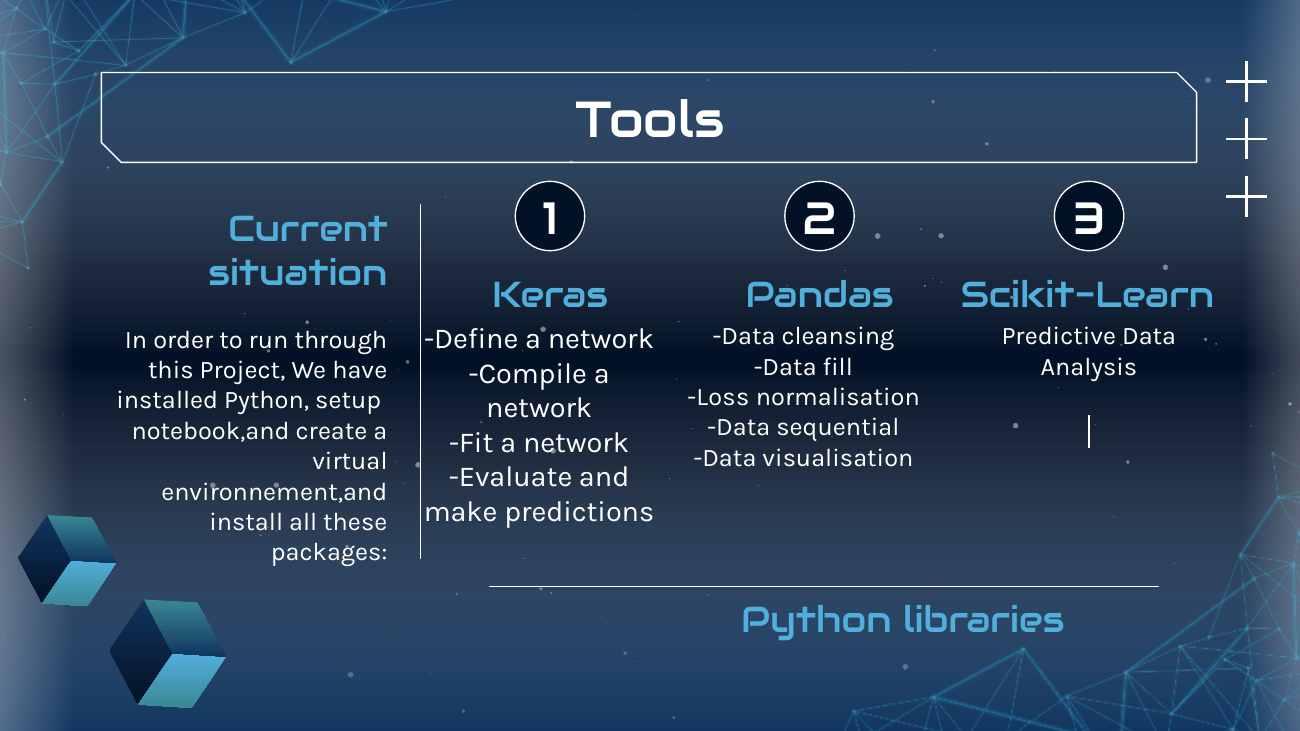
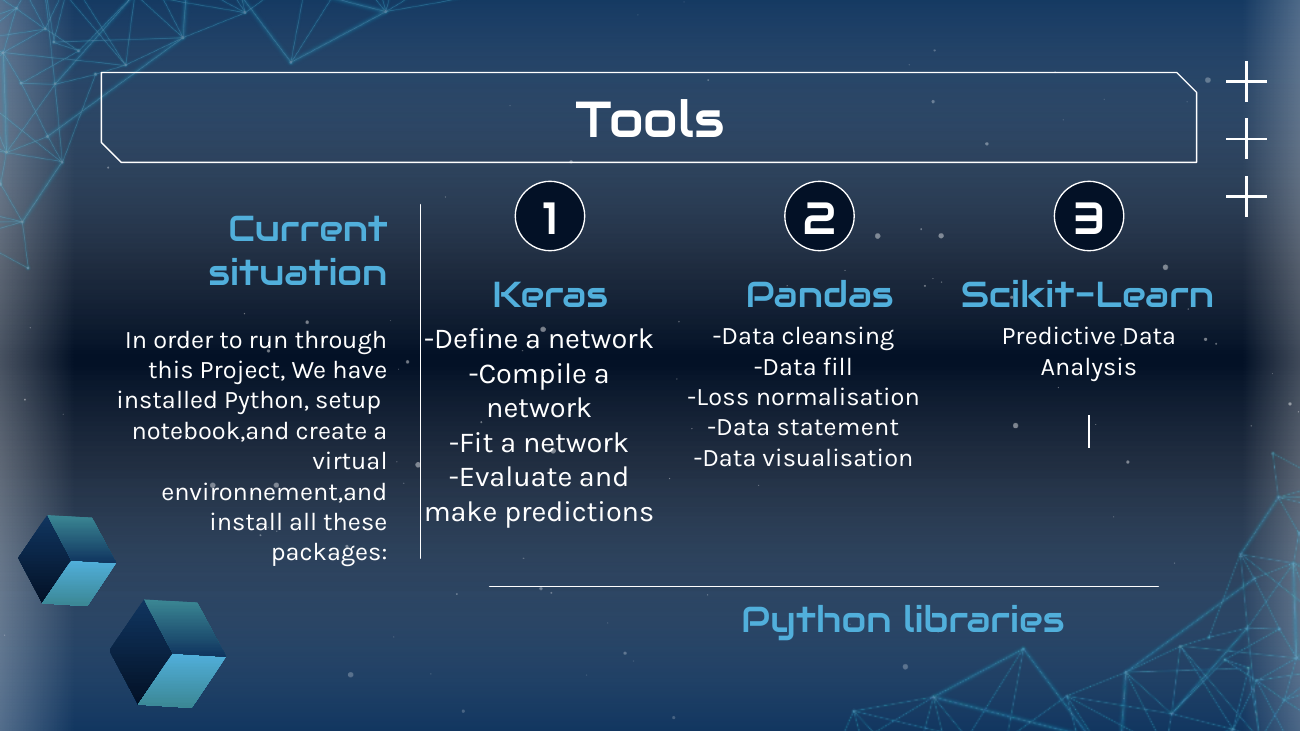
sequential: sequential -> statement
